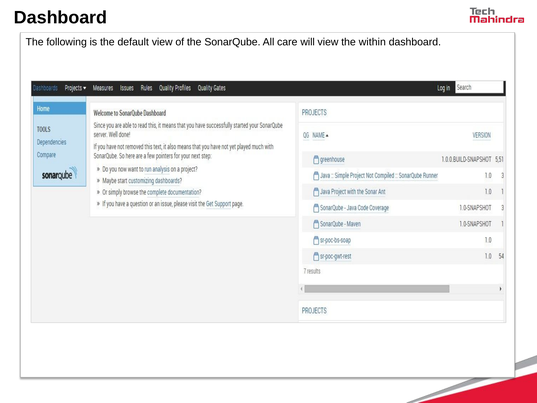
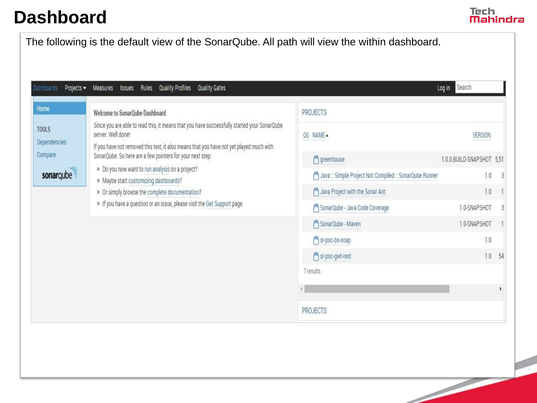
care: care -> path
